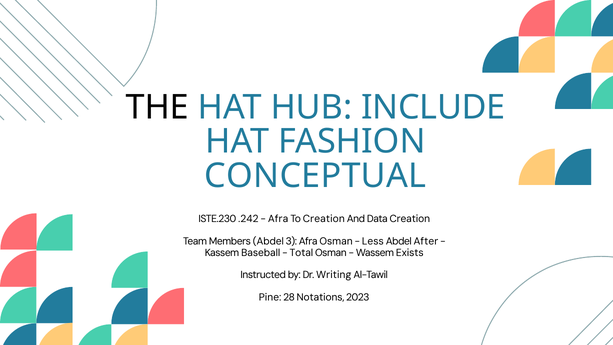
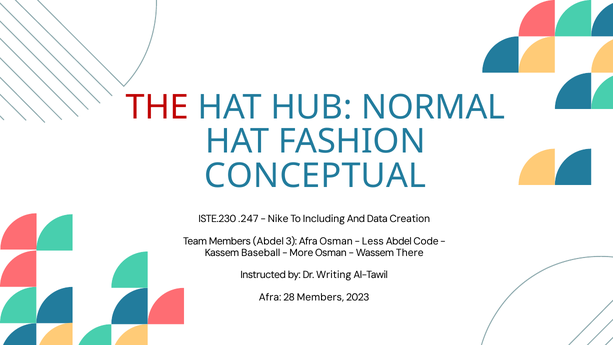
THE colour: black -> red
INCLUDE: INCLUDE -> NORMAL
.242: .242 -> .247
Afra at (278, 219): Afra -> Nike
To Creation: Creation -> Including
After: After -> Code
Total: Total -> More
Exists: Exists -> There
Pine at (270, 297): Pine -> Afra
28 Notations: Notations -> Members
